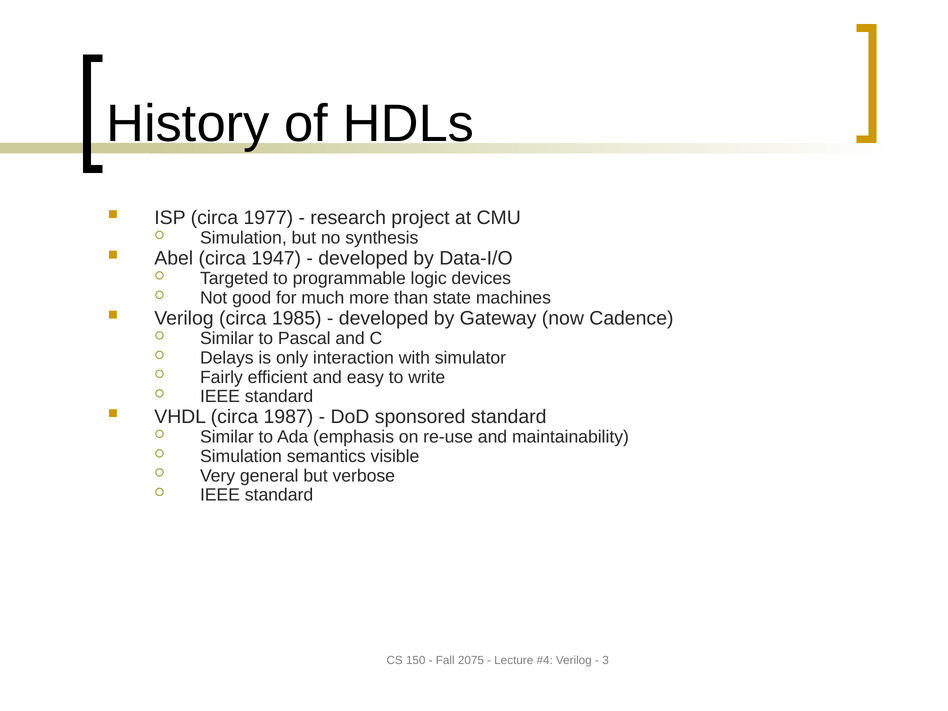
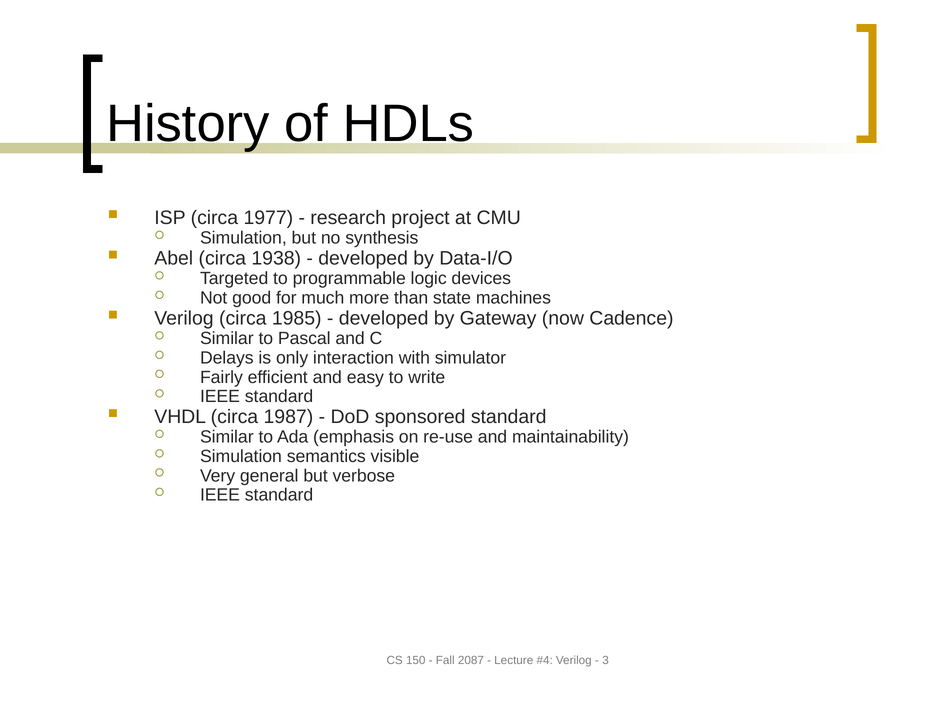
1947: 1947 -> 1938
2075: 2075 -> 2087
